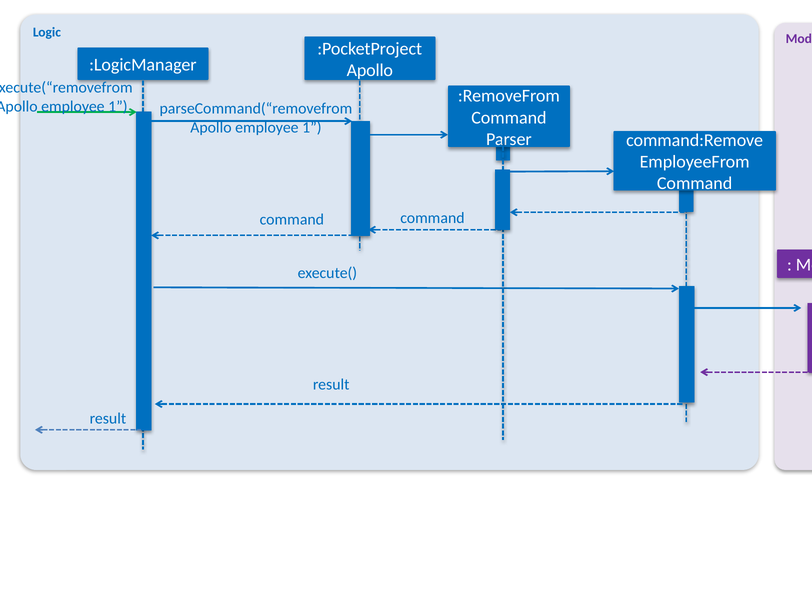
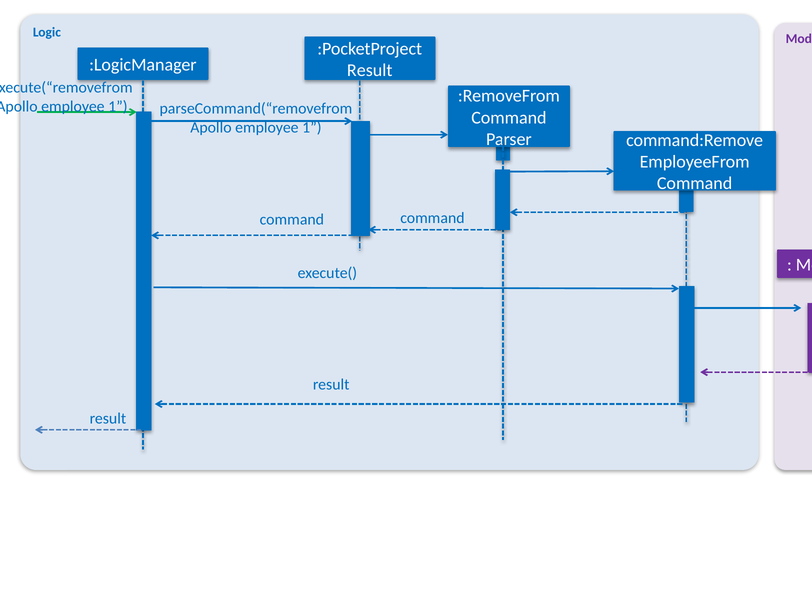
Apollo at (370, 70): Apollo -> Result
